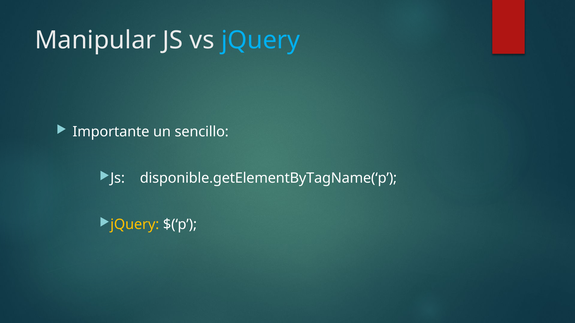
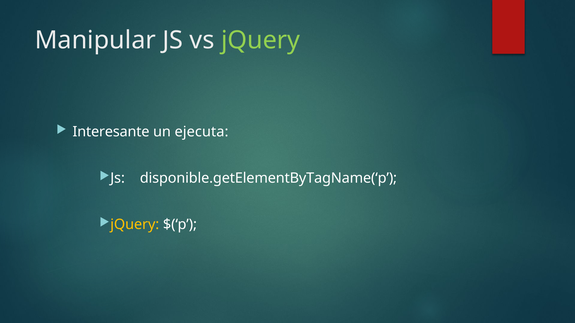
jQuery at (261, 40) colour: light blue -> light green
Importante: Importante -> Interesante
sencillo: sencillo -> ejecuta
